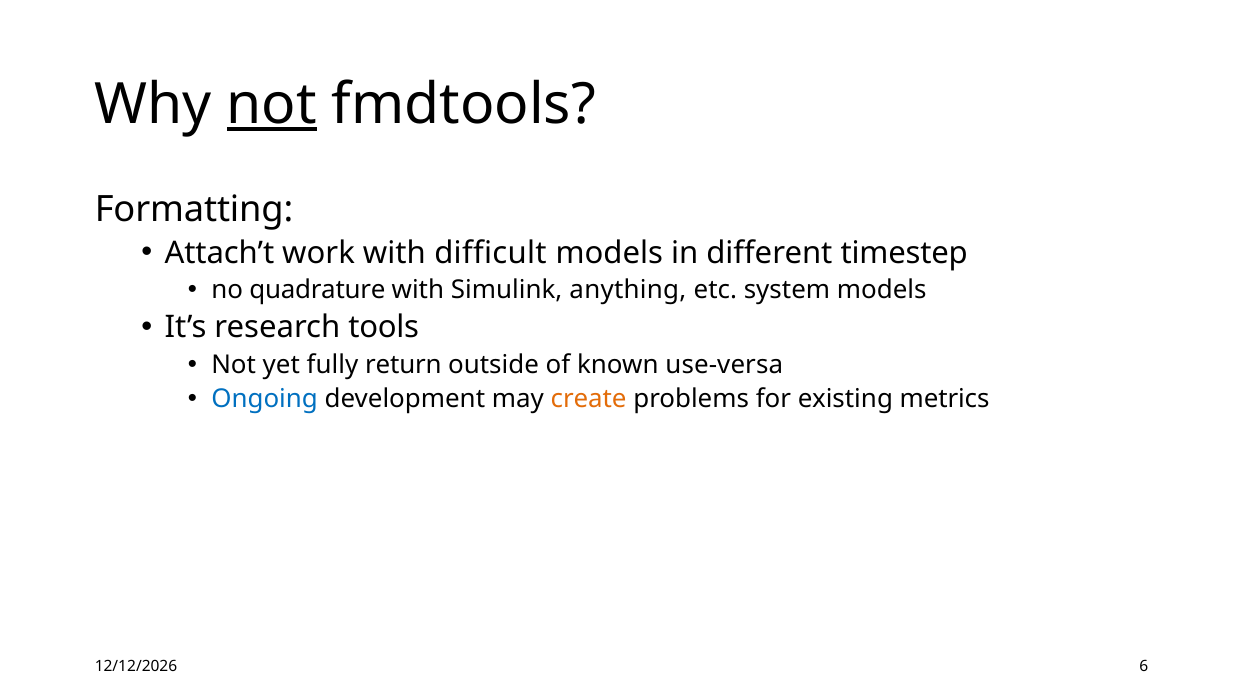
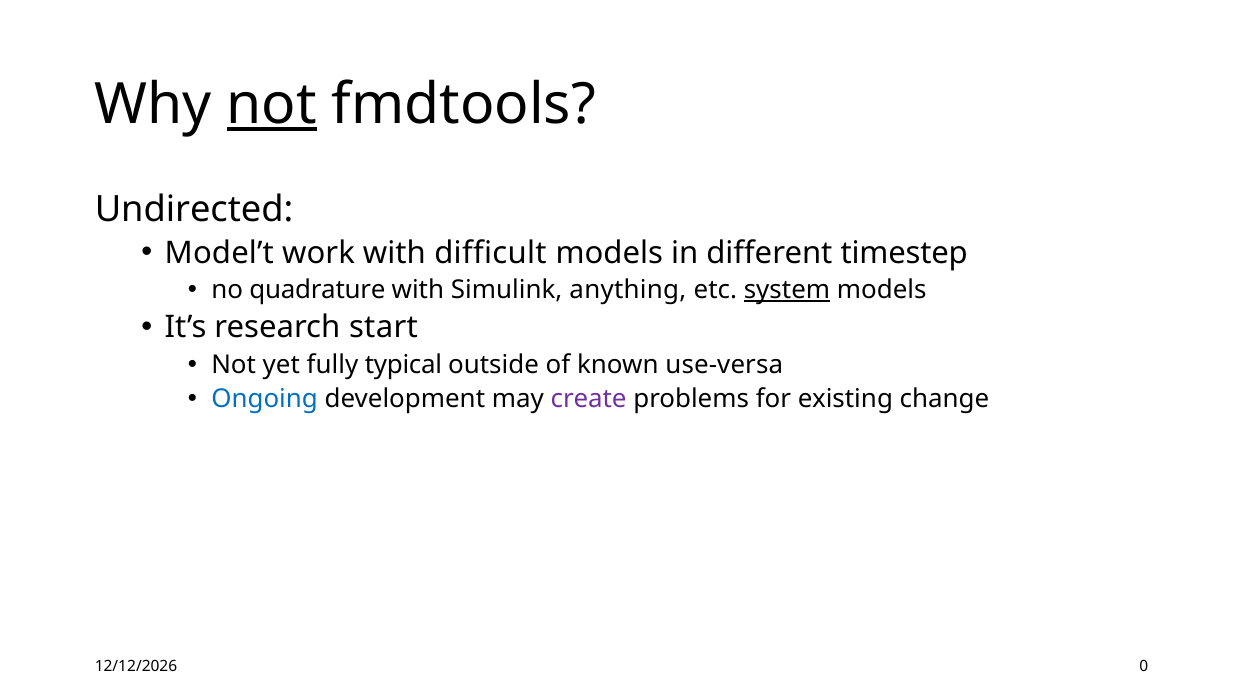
Formatting: Formatting -> Undirected
Attach’t: Attach’t -> Model’t
system underline: none -> present
tools: tools -> start
return: return -> typical
create colour: orange -> purple
metrics: metrics -> change
6: 6 -> 0
